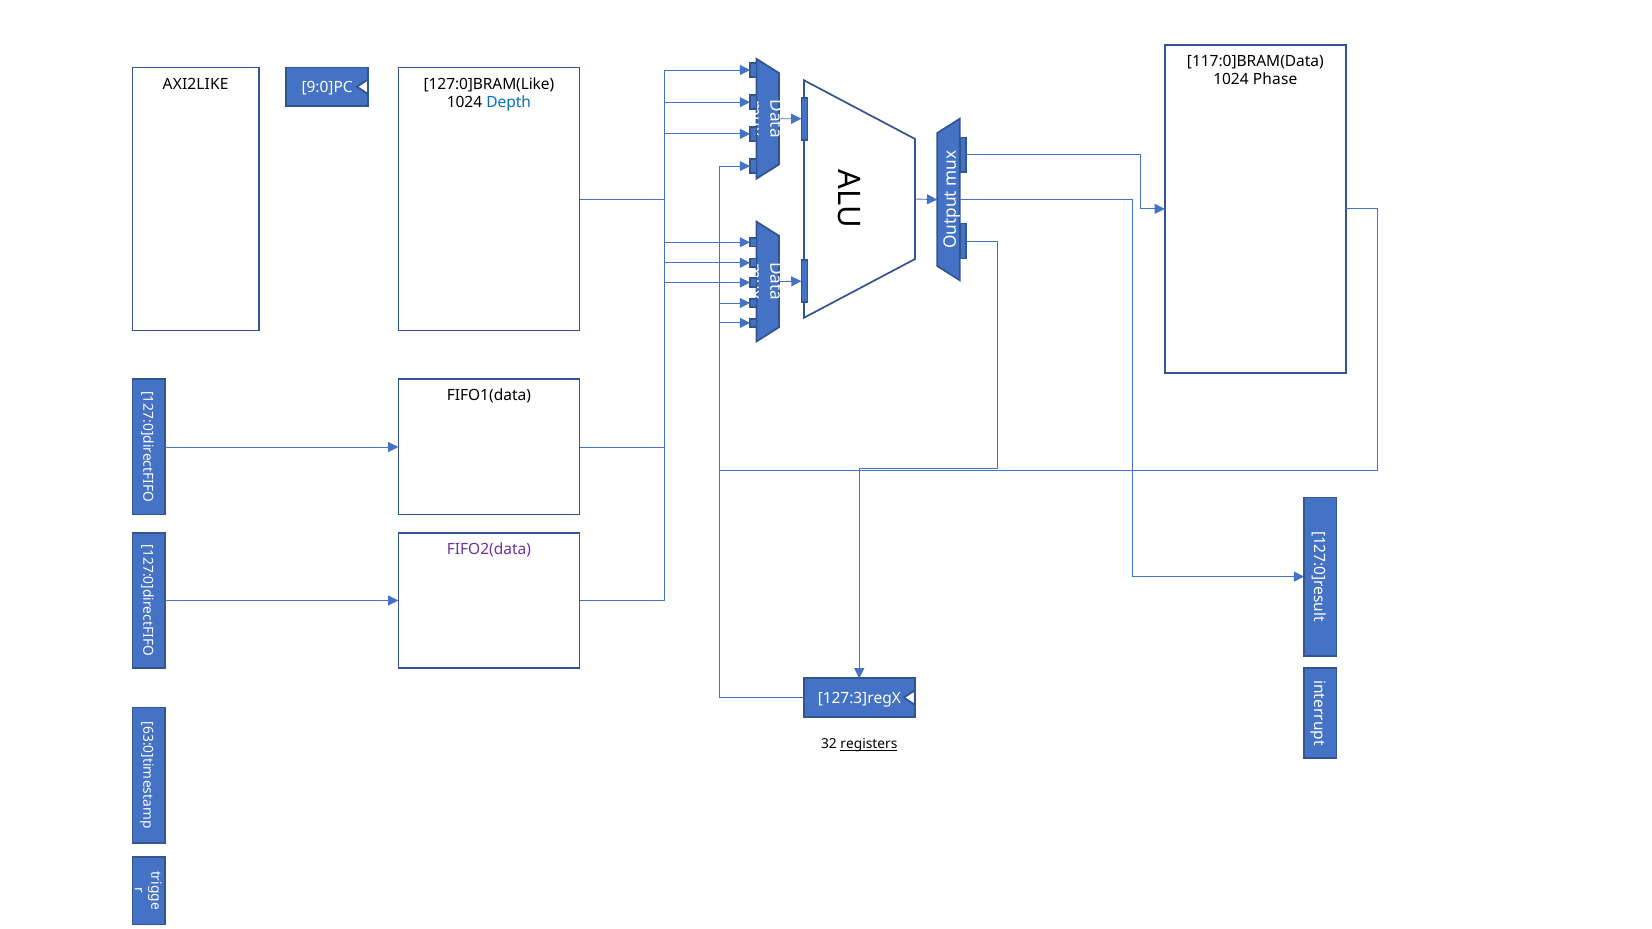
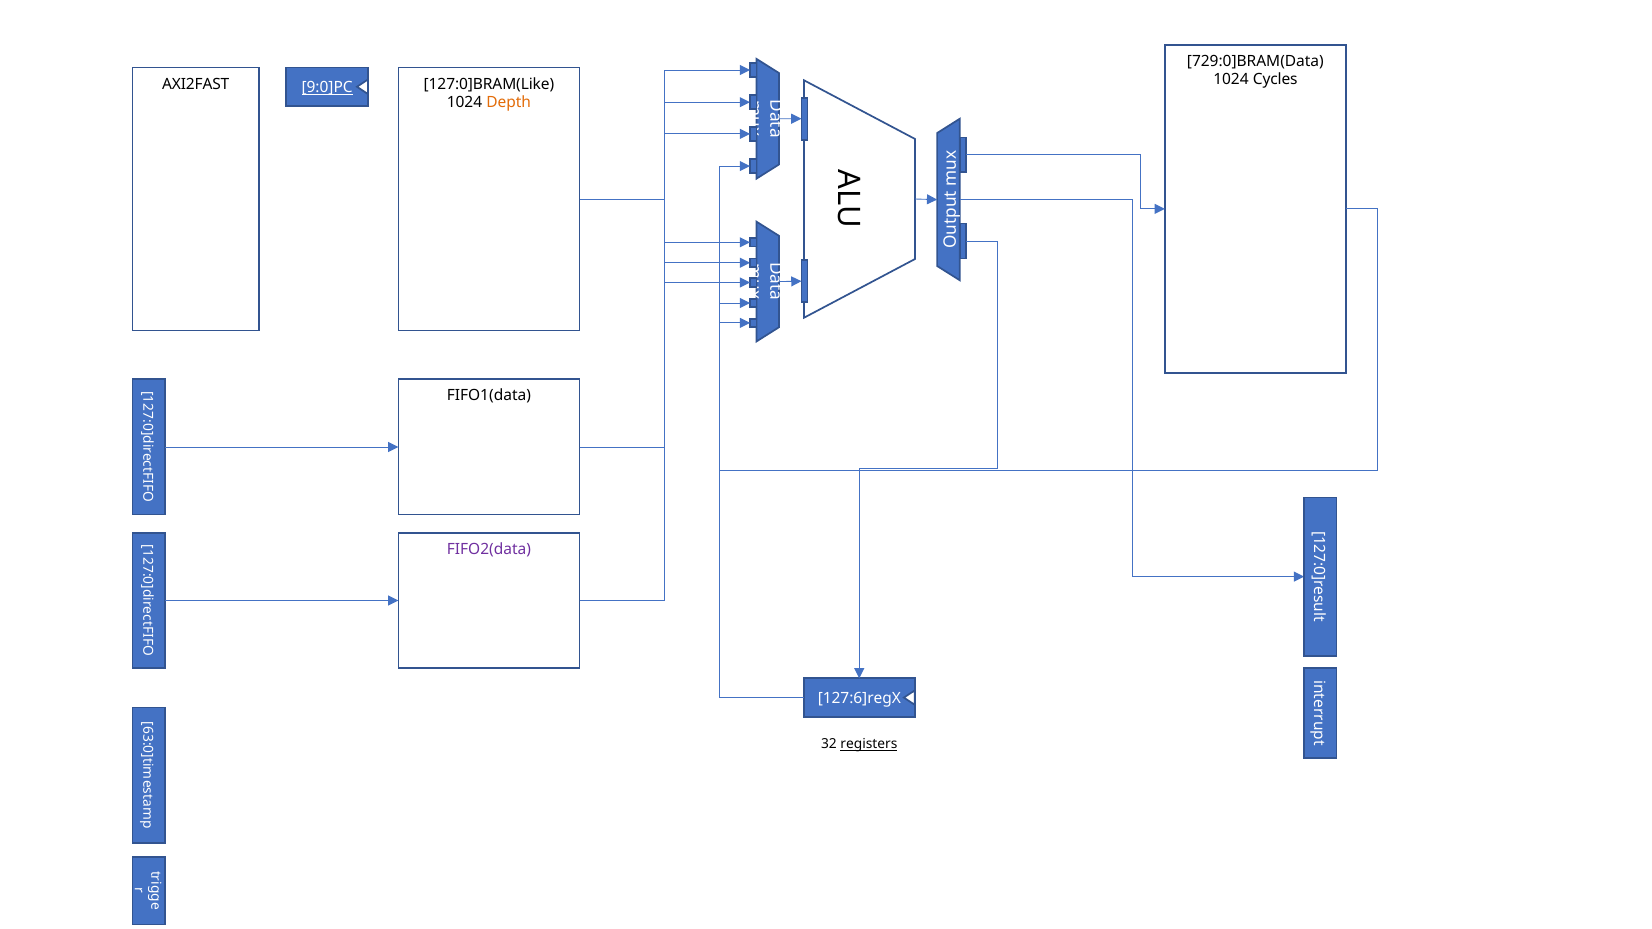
117:0]BRAM(Data: 117:0]BRAM(Data -> 729:0]BRAM(Data
Phase: Phase -> Cycles
AXI2LIKE: AXI2LIKE -> AXI2FAST
9:0]PC underline: none -> present
Depth colour: blue -> orange
127:3]regX: 127:3]regX -> 127:6]regX
